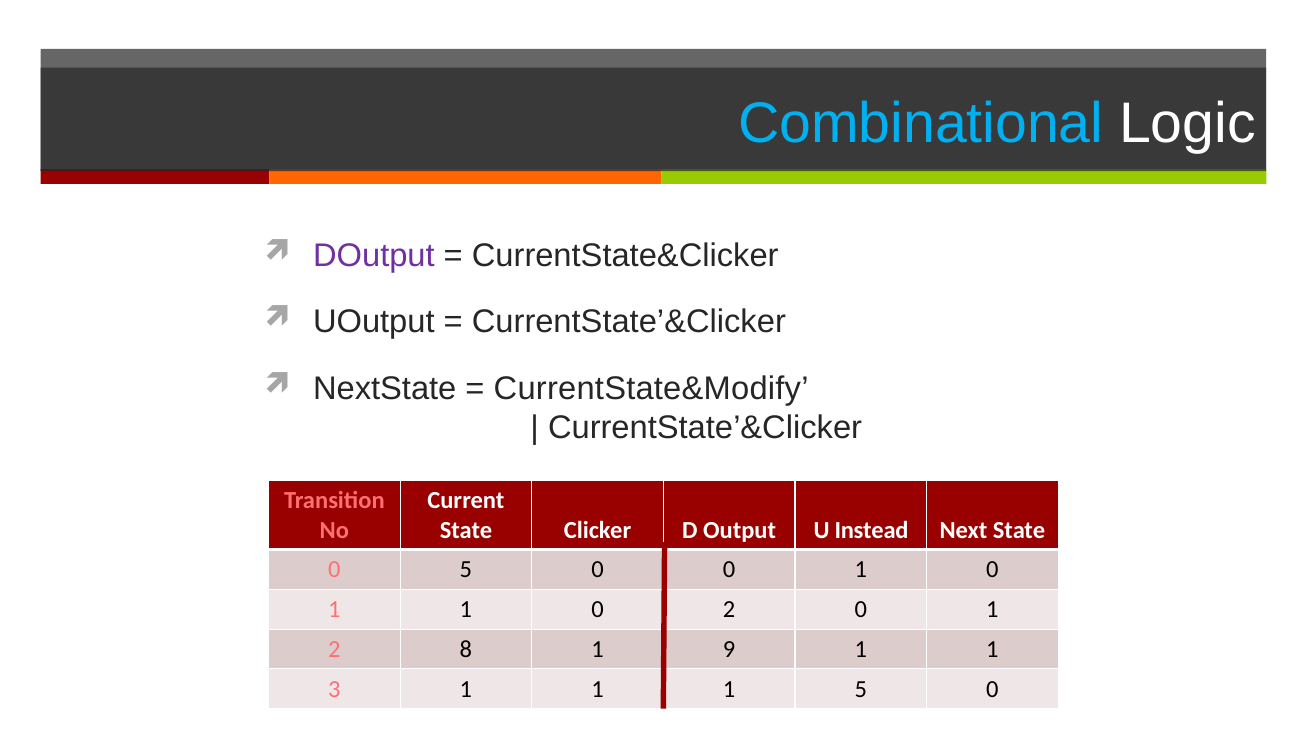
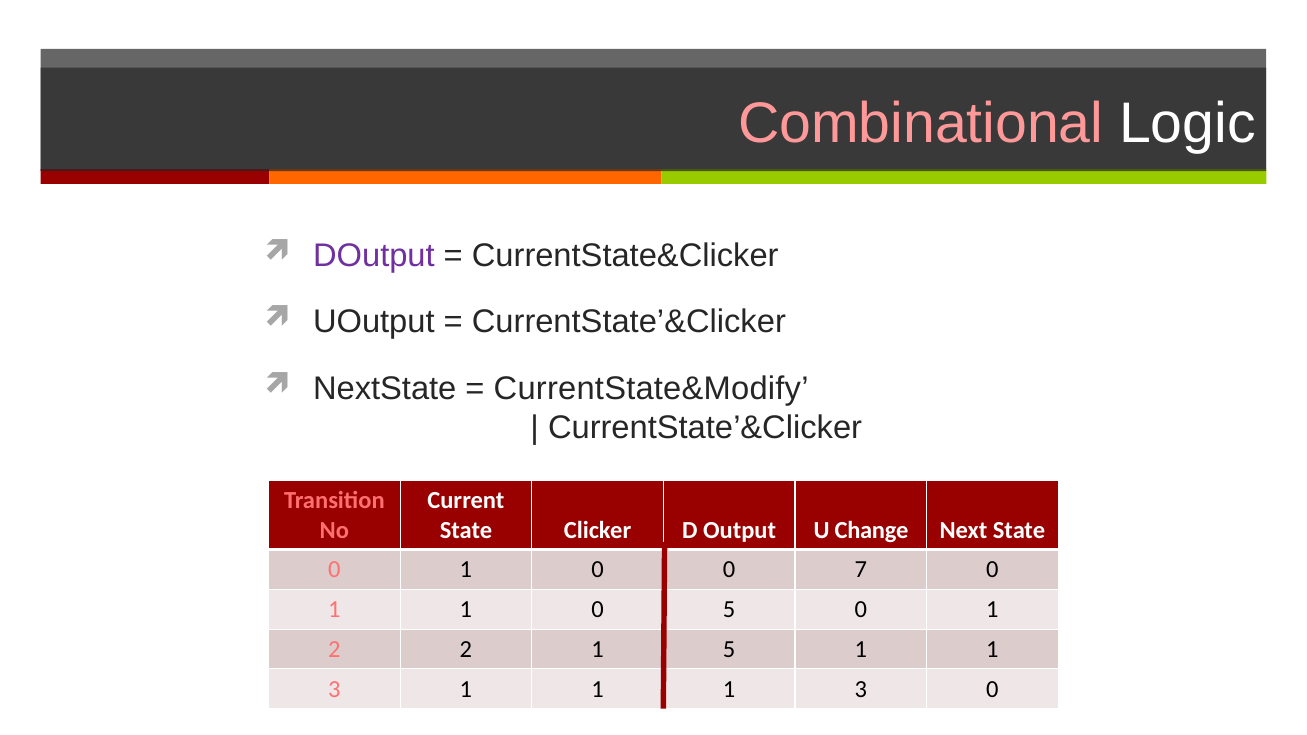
Combinational colour: light blue -> pink
Instead: Instead -> Change
5 at (466, 570): 5 -> 1
0 0 1: 1 -> 7
0 2: 2 -> 5
2 8: 8 -> 2
1 9: 9 -> 5
1 1 1 5: 5 -> 3
